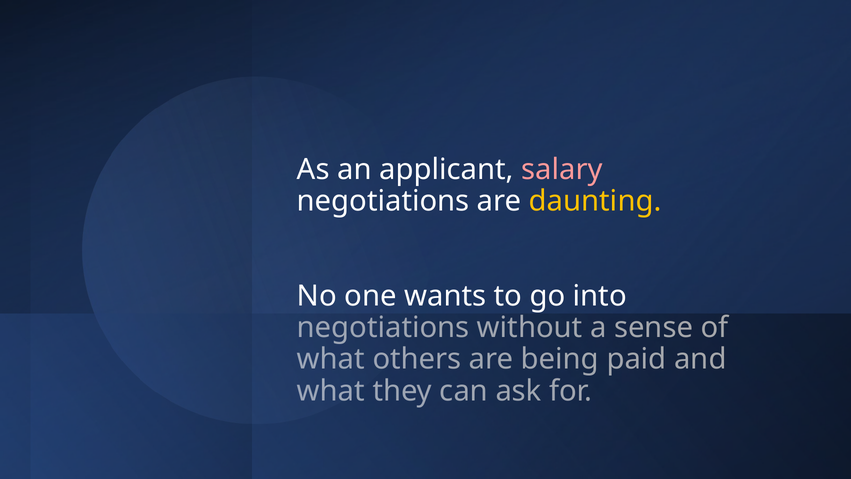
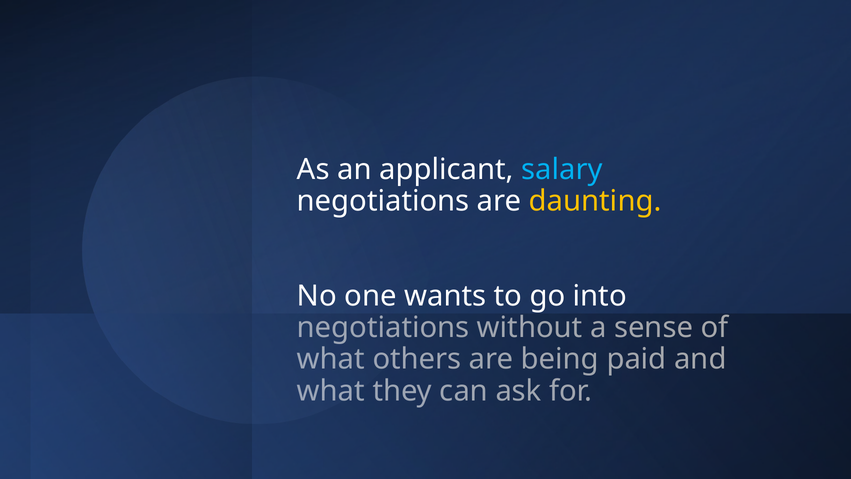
salary colour: pink -> light blue
